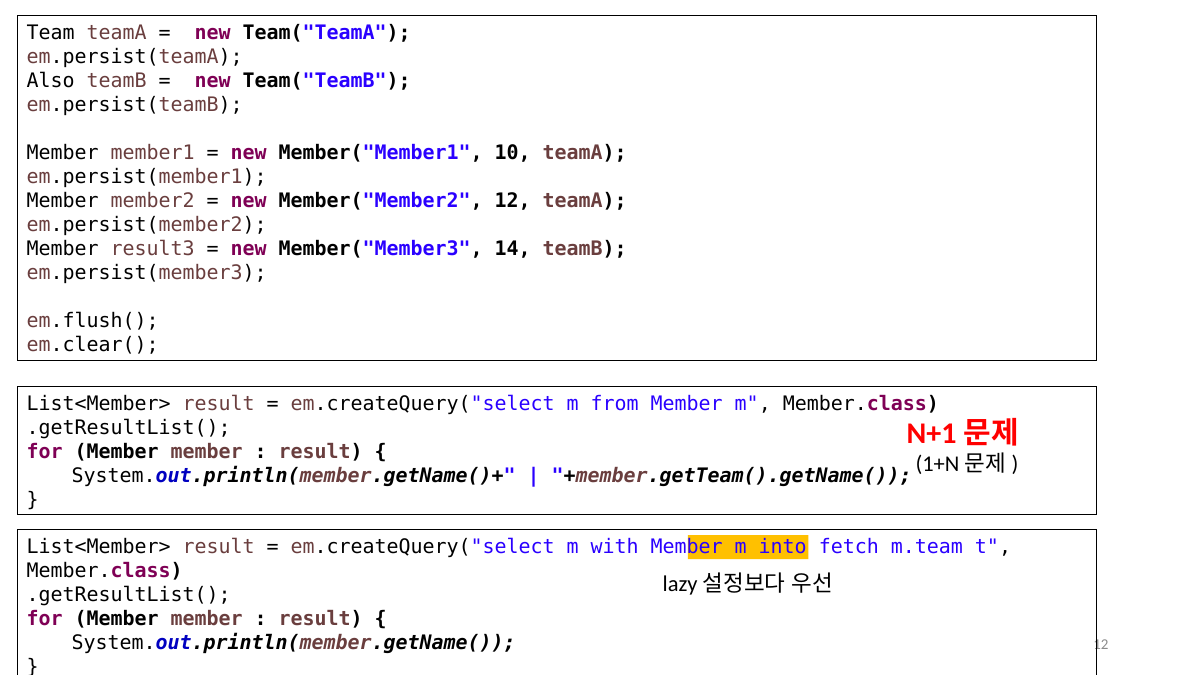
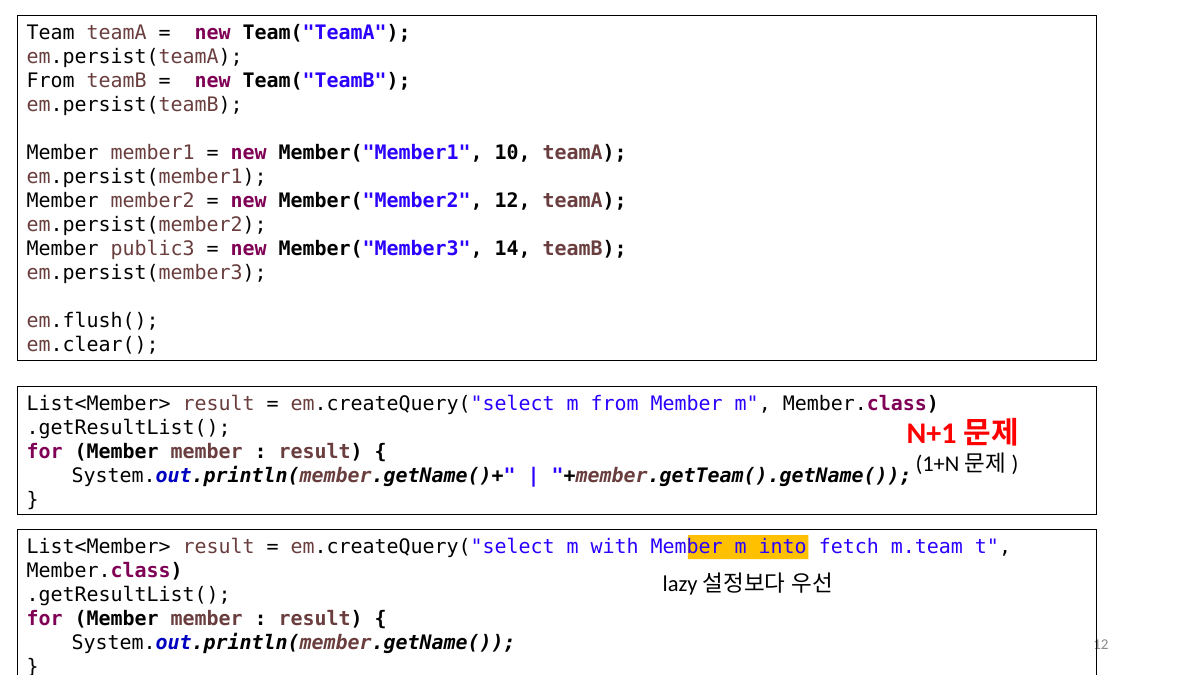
Also at (51, 81): Also -> From
result3: result3 -> public3
